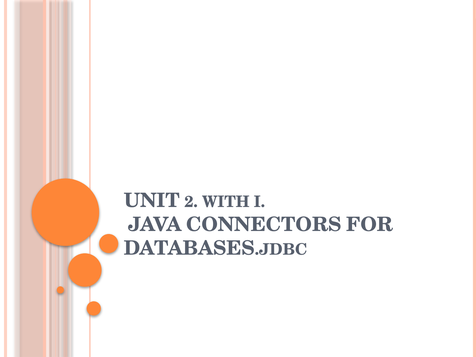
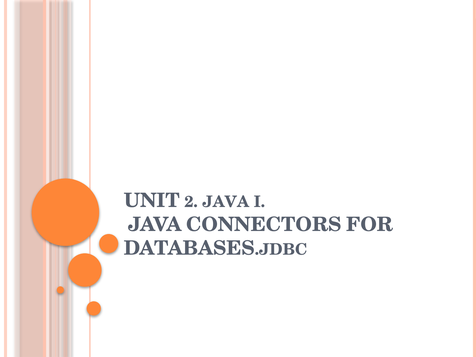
2 WITH: WITH -> JAVA
